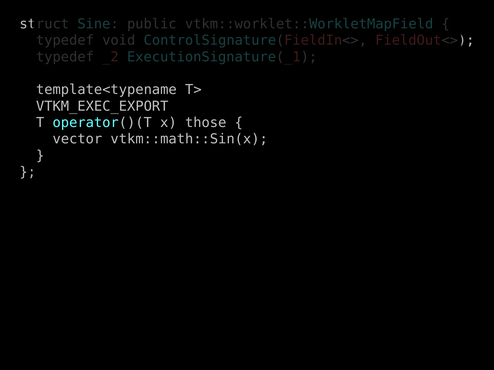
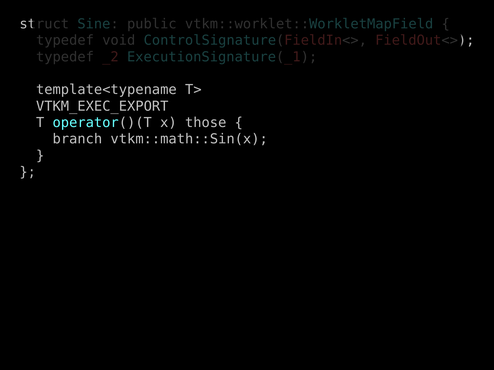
vector: vector -> branch
